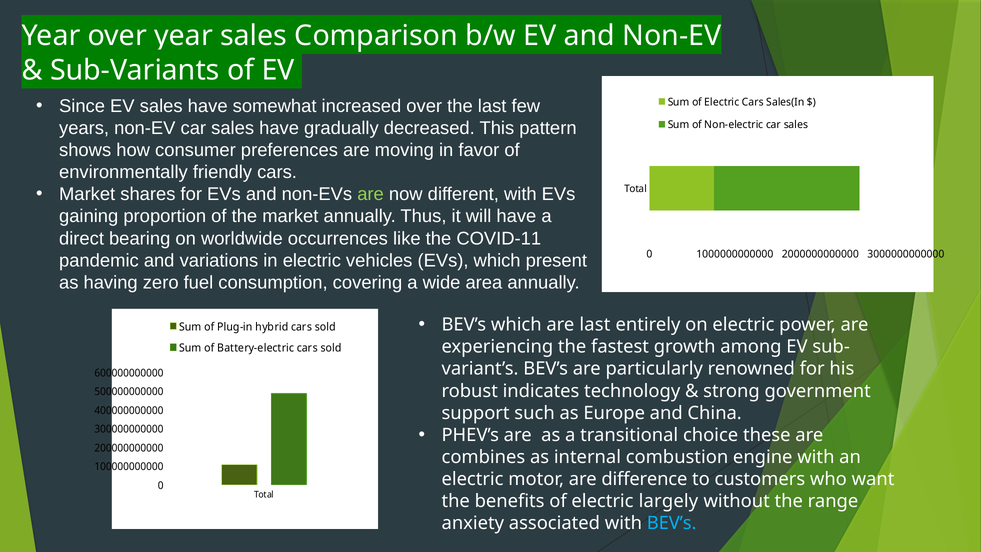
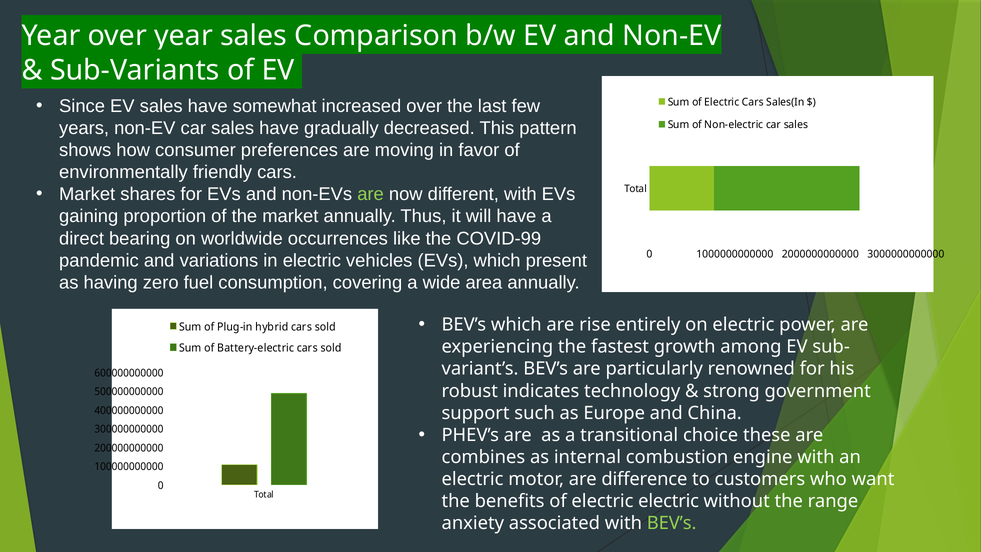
COVID-11: COVID-11 -> COVID-99
are last: last -> rise
electric largely: largely -> electric
BEV’s at (672, 523) colour: light blue -> light green
